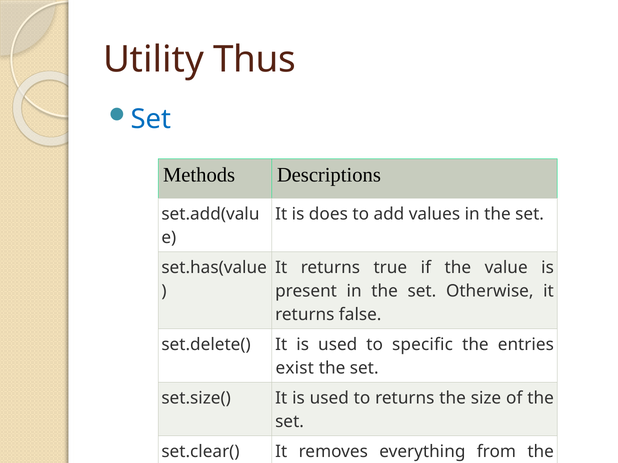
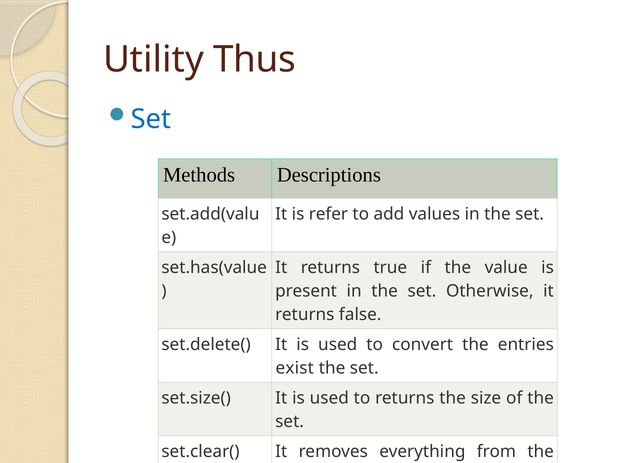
does: does -> refer
specific: specific -> convert
